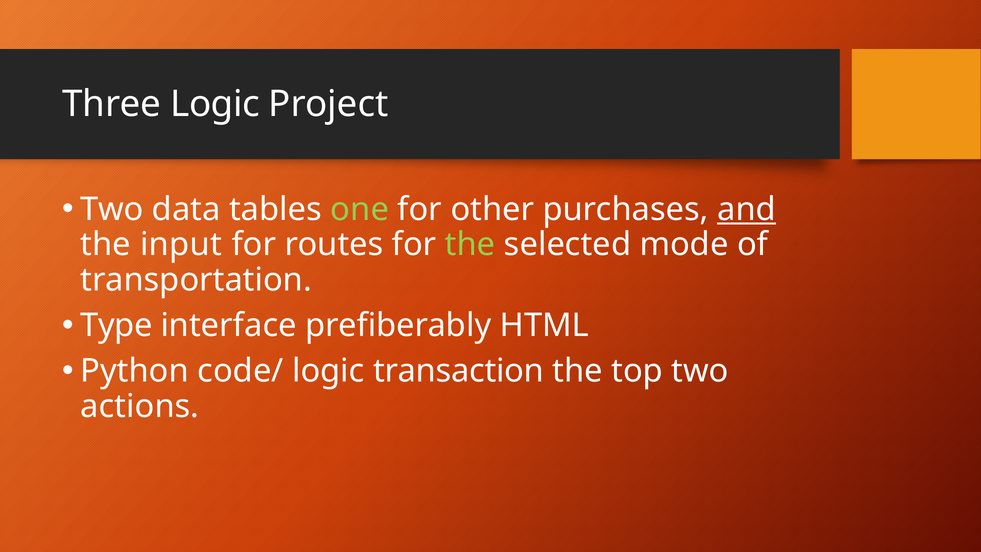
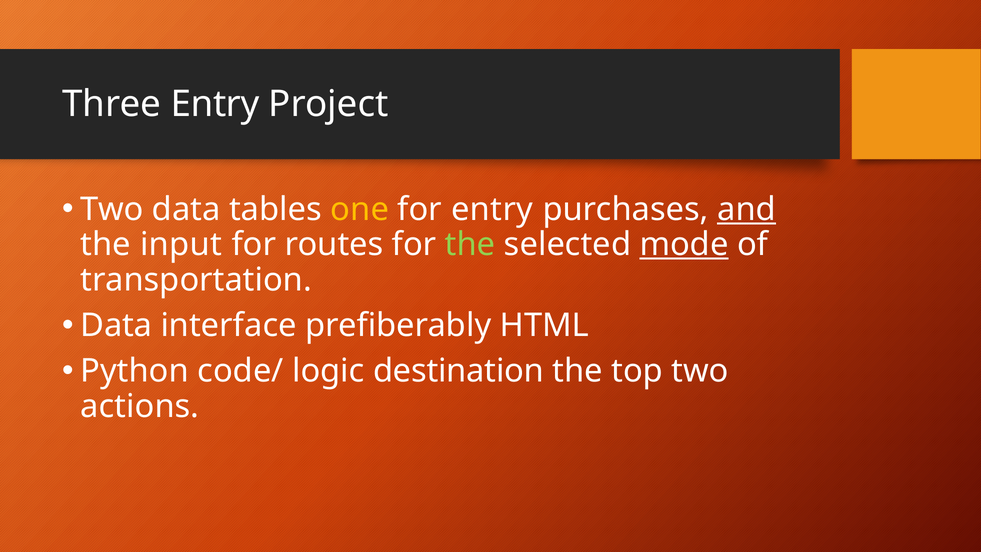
Three Logic: Logic -> Entry
one colour: light green -> yellow
for other: other -> entry
mode underline: none -> present
Type at (116, 325): Type -> Data
transaction: transaction -> destination
